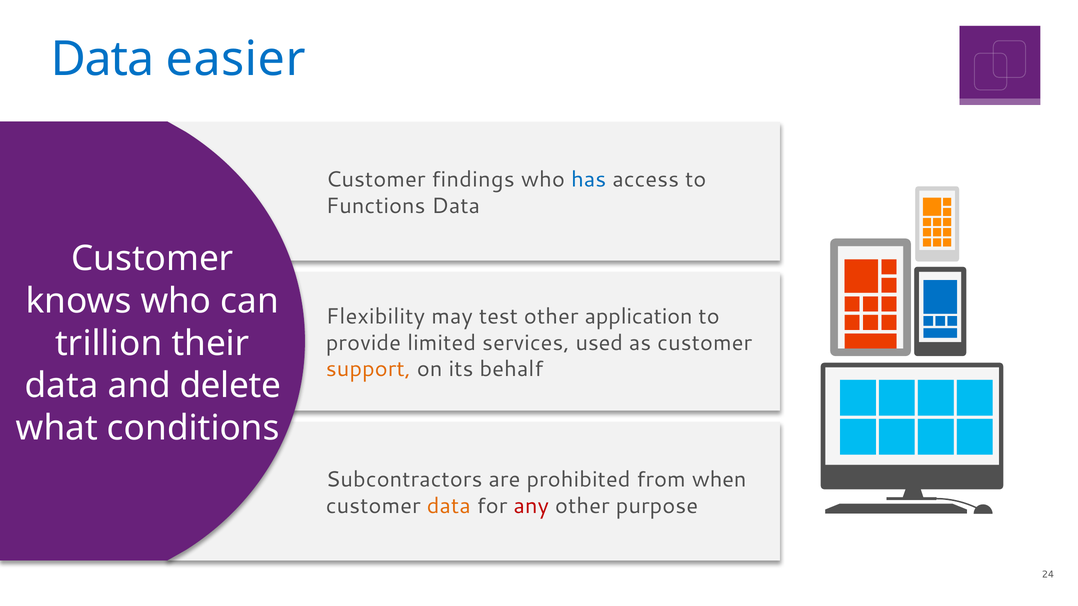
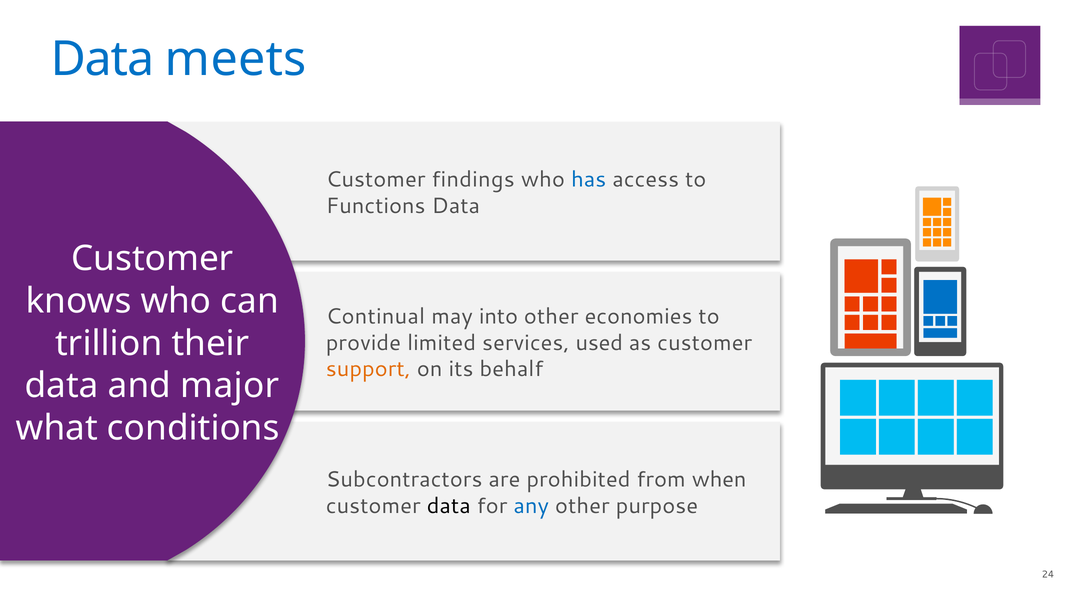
easier: easier -> meets
Flexibility: Flexibility -> Continual
test: test -> into
application: application -> economies
delete: delete -> major
data at (449, 506) colour: orange -> black
any colour: red -> blue
